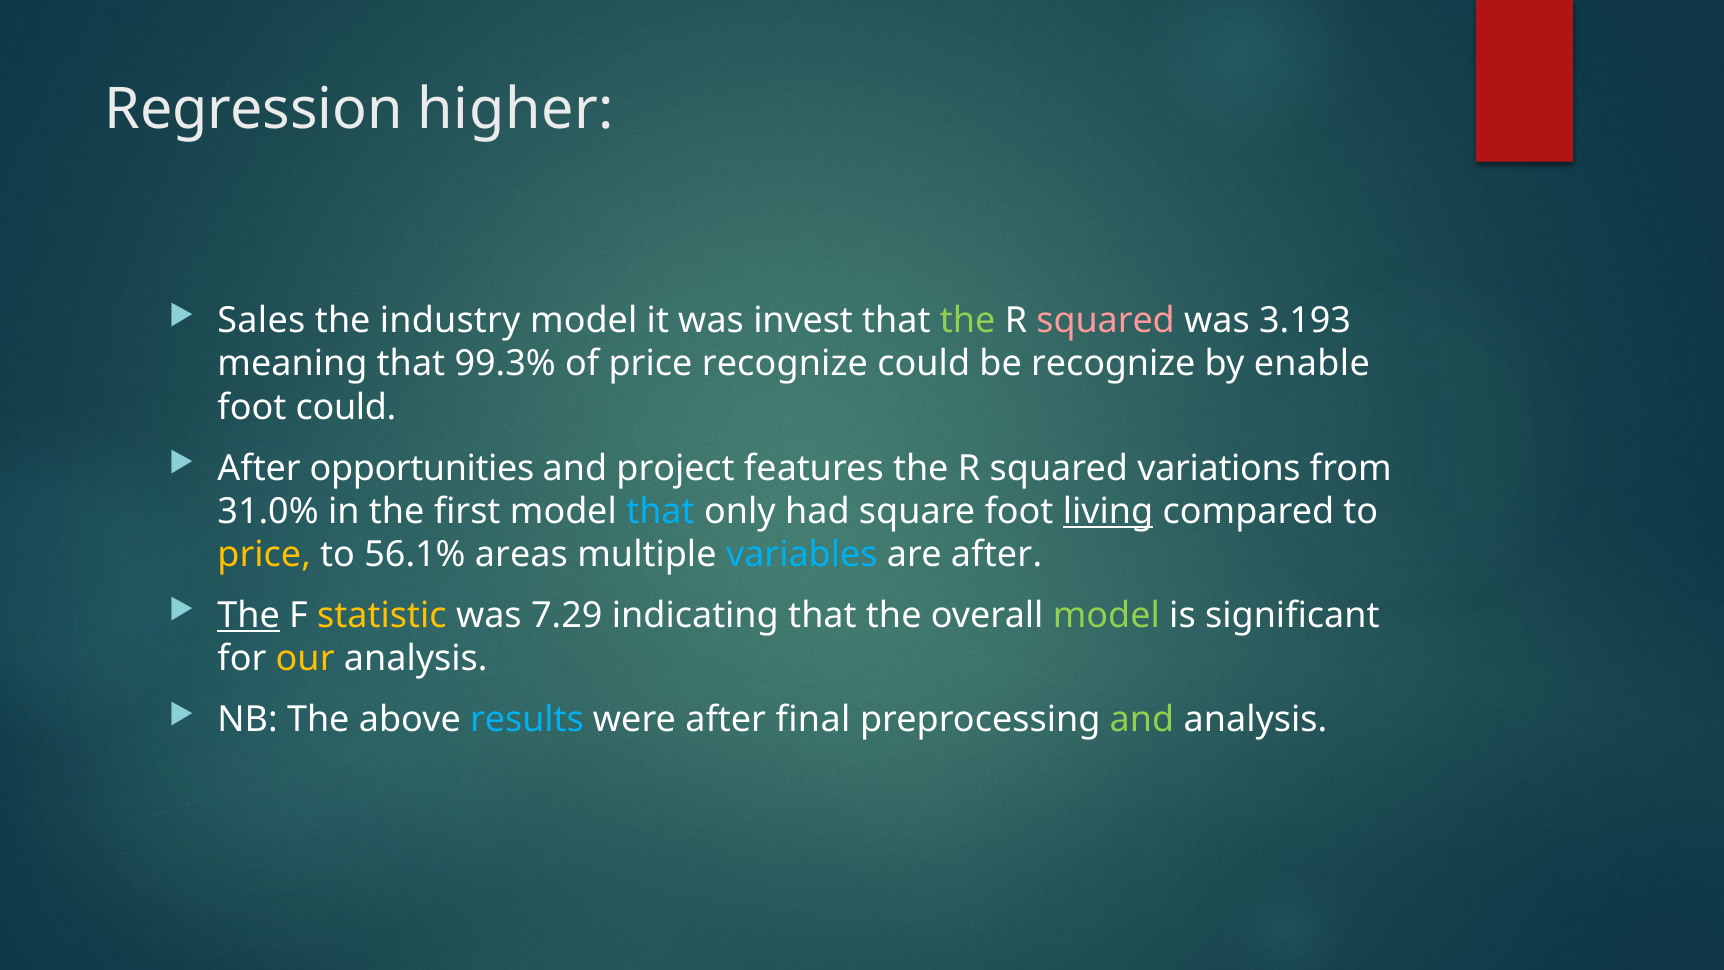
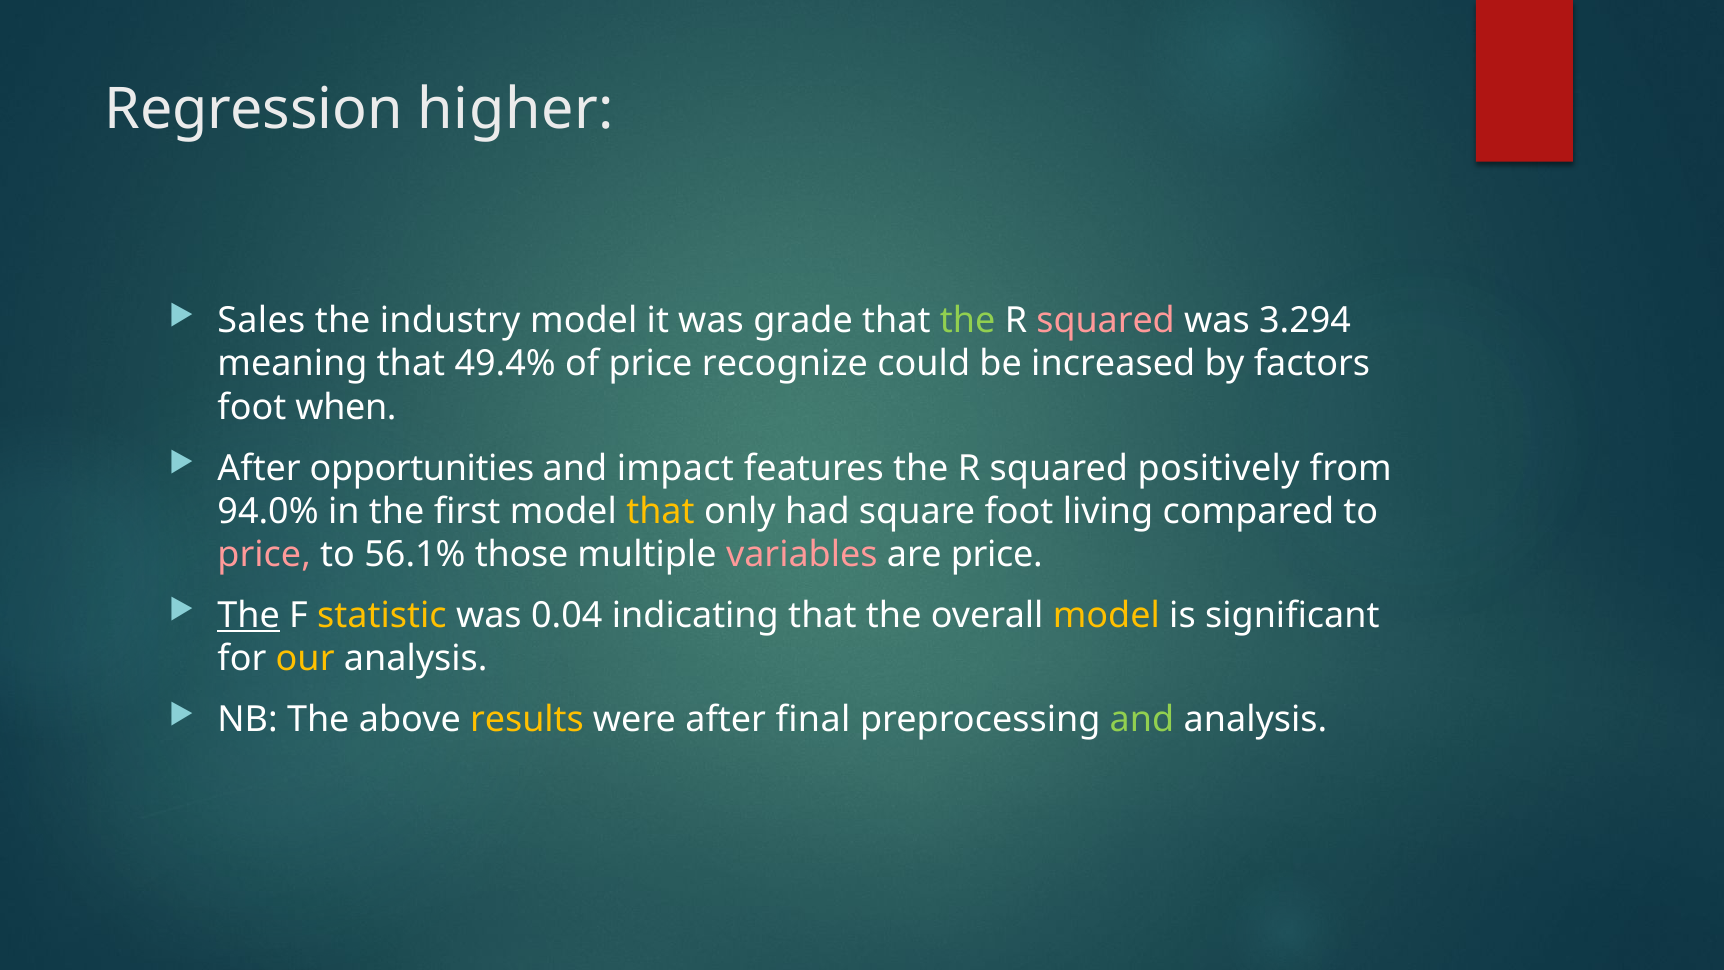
invest: invest -> grade
3.193: 3.193 -> 3.294
99.3%: 99.3% -> 49.4%
be recognize: recognize -> increased
enable: enable -> factors
foot could: could -> when
project: project -> impact
variations: variations -> positively
31.0%: 31.0% -> 94.0%
that at (660, 511) colour: light blue -> yellow
living underline: present -> none
price at (264, 554) colour: yellow -> pink
areas: areas -> those
variables colour: light blue -> pink
are after: after -> price
7.29: 7.29 -> 0.04
model at (1106, 615) colour: light green -> yellow
results colour: light blue -> yellow
